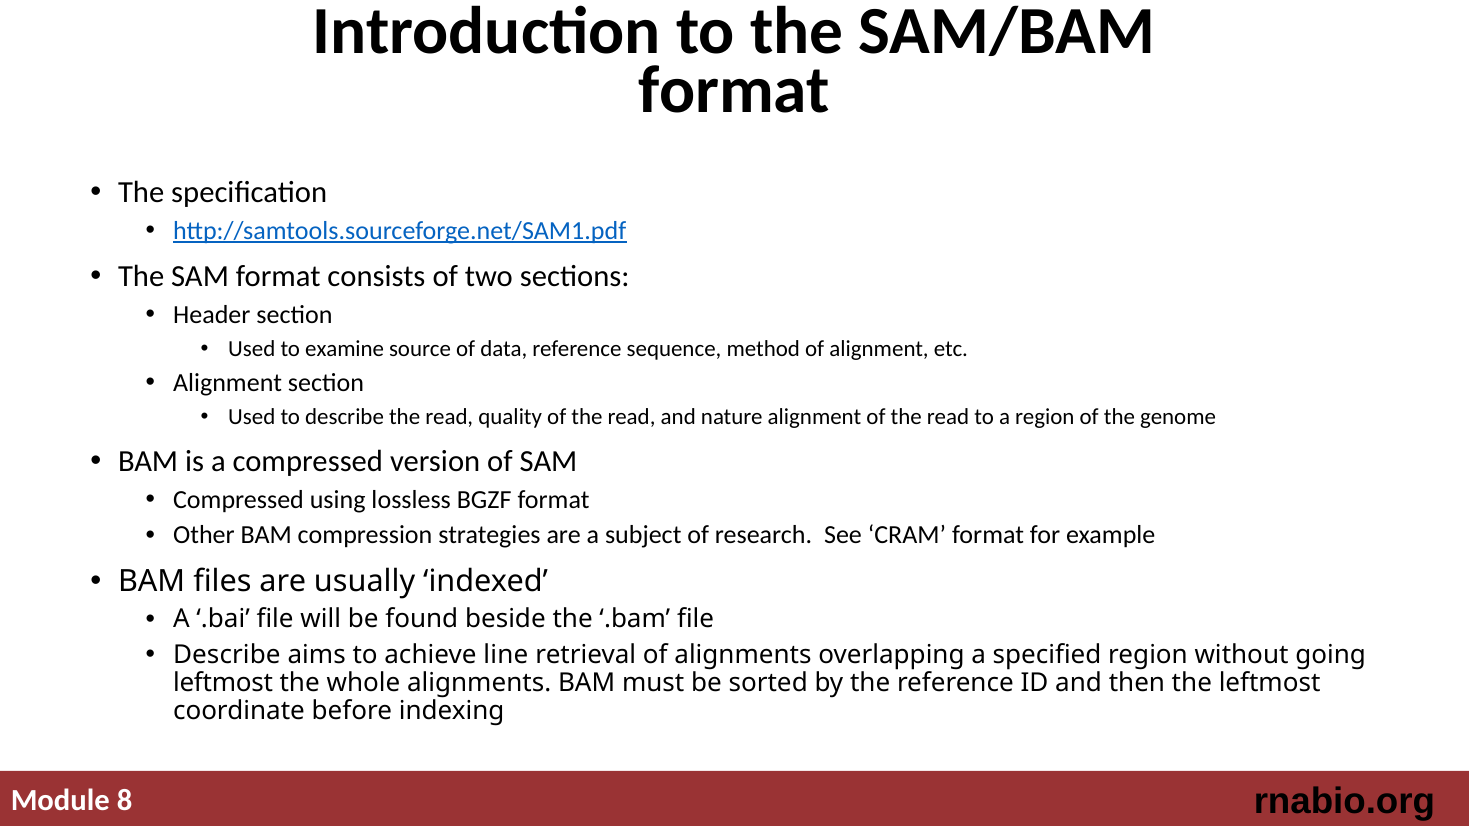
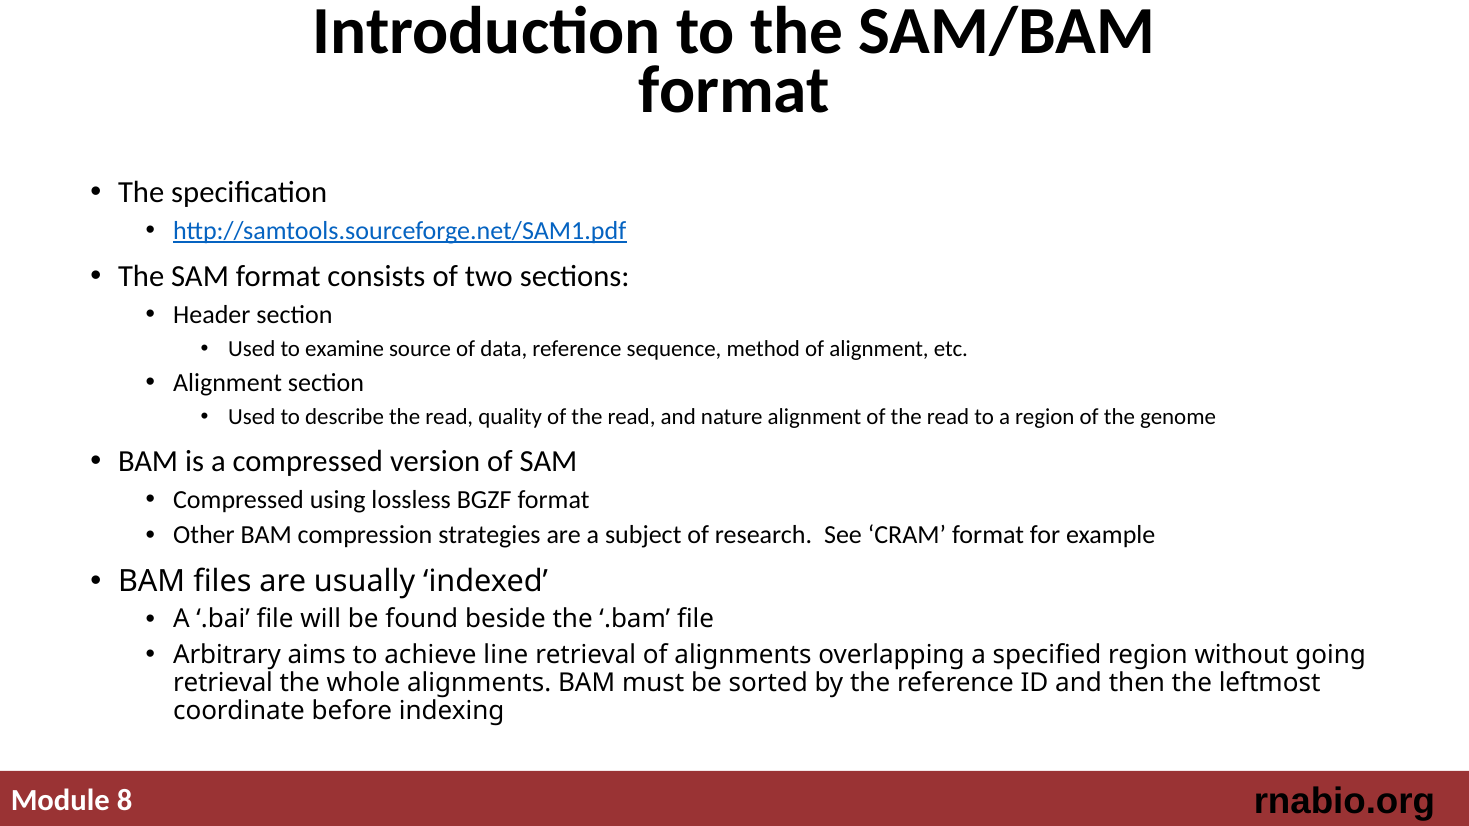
Describe at (227, 655): Describe -> Arbitrary
leftmost at (223, 683): leftmost -> retrieval
